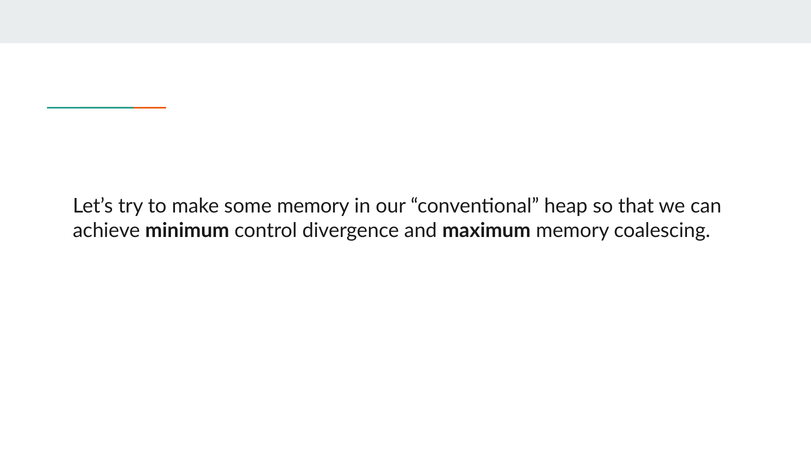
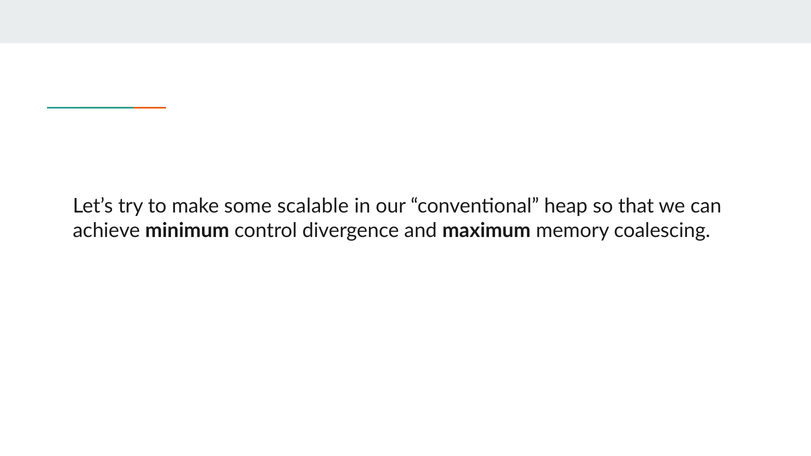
some memory: memory -> scalable
